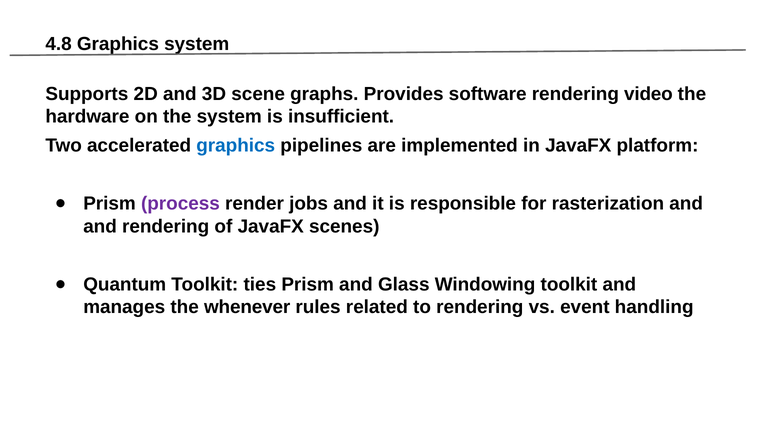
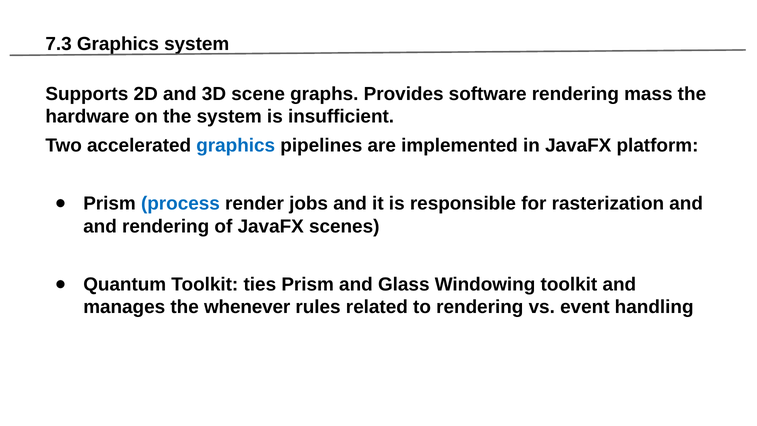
4.8: 4.8 -> 7.3
video: video -> mass
process colour: purple -> blue
